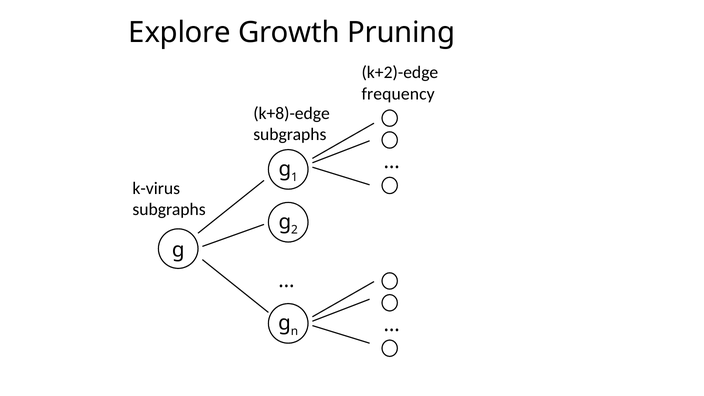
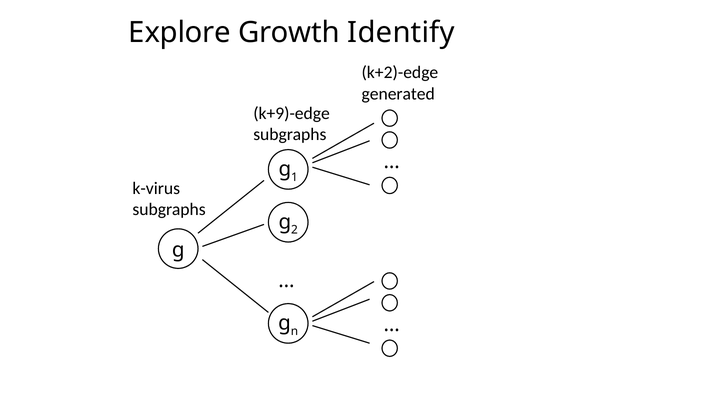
Pruning: Pruning -> Identify
frequency: frequency -> generated
k+8)-edge: k+8)-edge -> k+9)-edge
